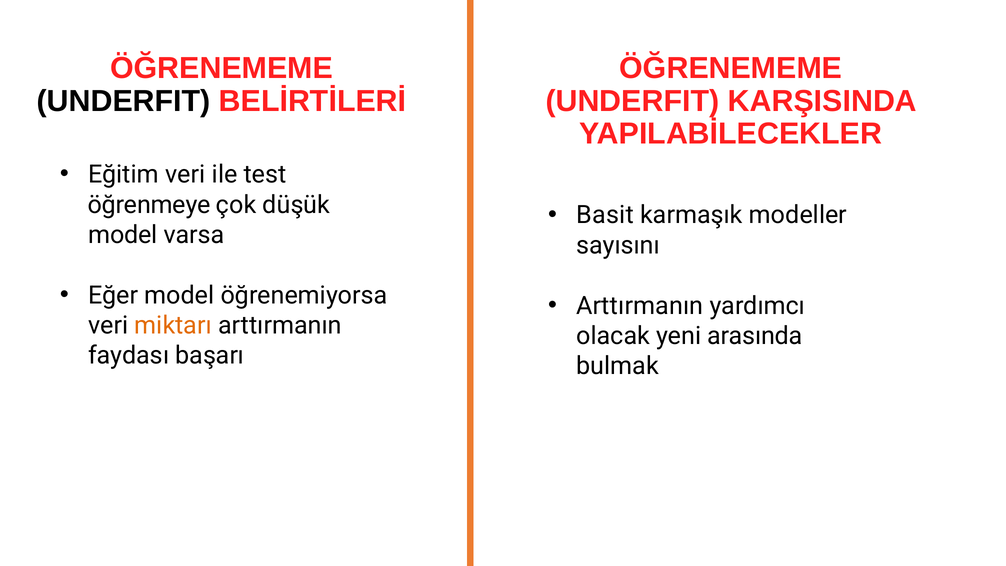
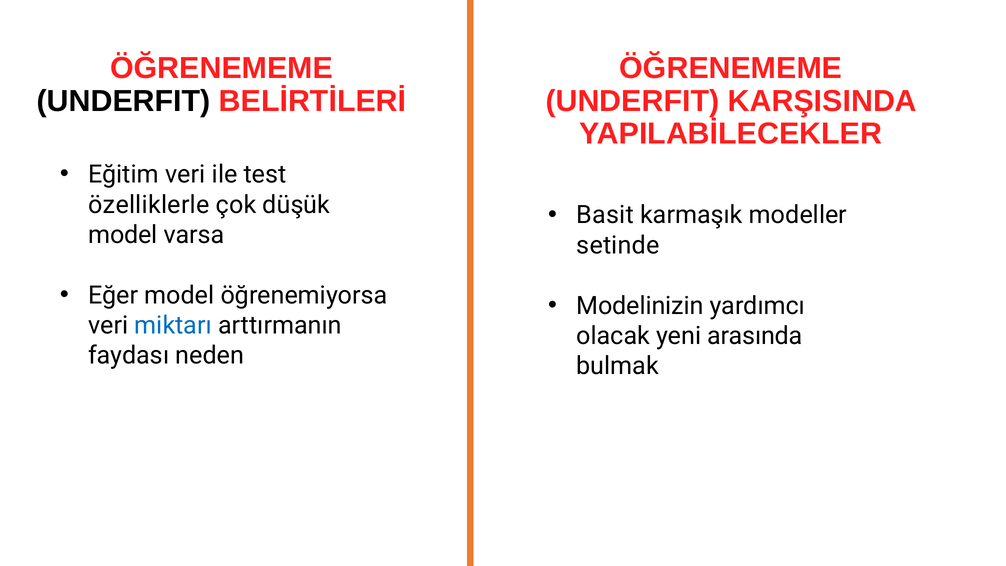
öğrenmeye: öğrenmeye -> özelliklerle
sayısını: sayısını -> setinde
Arttırmanın at (640, 306): Arttırmanın -> Modelinizin
miktarı colour: orange -> blue
başarı: başarı -> neden
